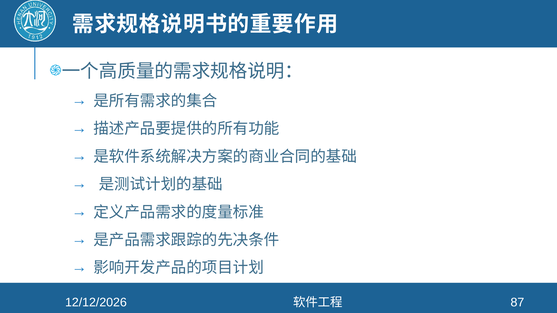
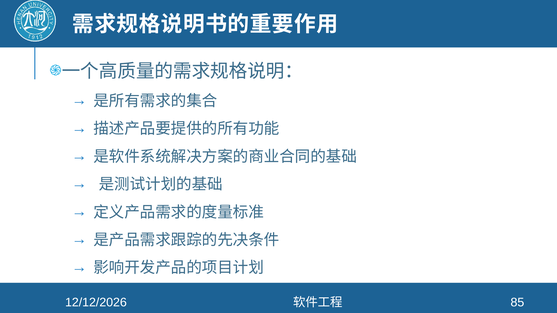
87: 87 -> 85
